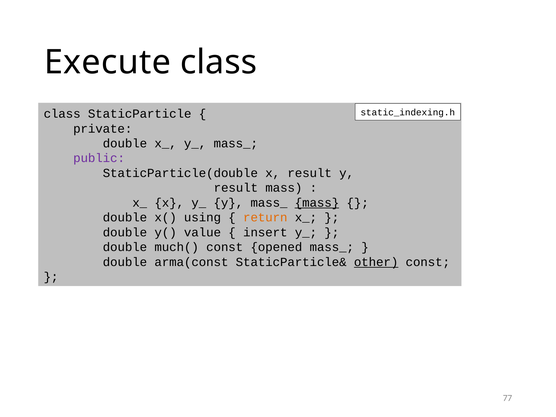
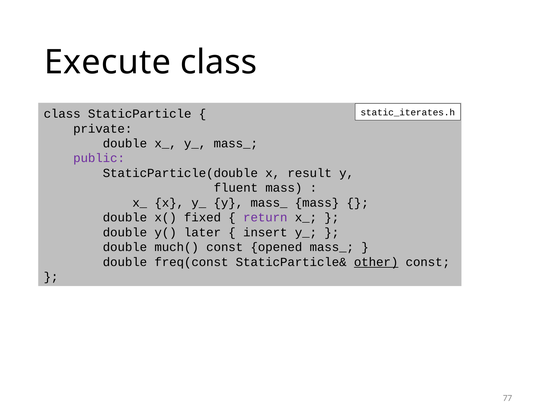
static_indexing.h: static_indexing.h -> static_iterates.h
result at (236, 188): result -> fluent
mass at (317, 203) underline: present -> none
using: using -> fixed
return colour: orange -> purple
value: value -> later
arma(const: arma(const -> freq(const
